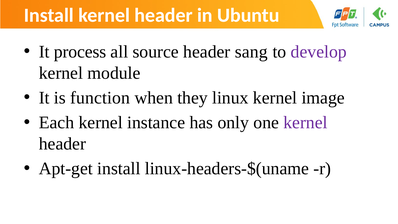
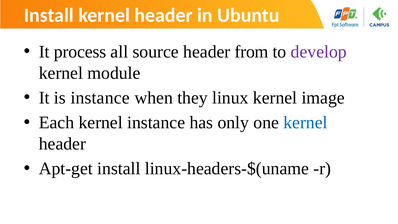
sang: sang -> from
is function: function -> instance
kernel at (305, 123) colour: purple -> blue
